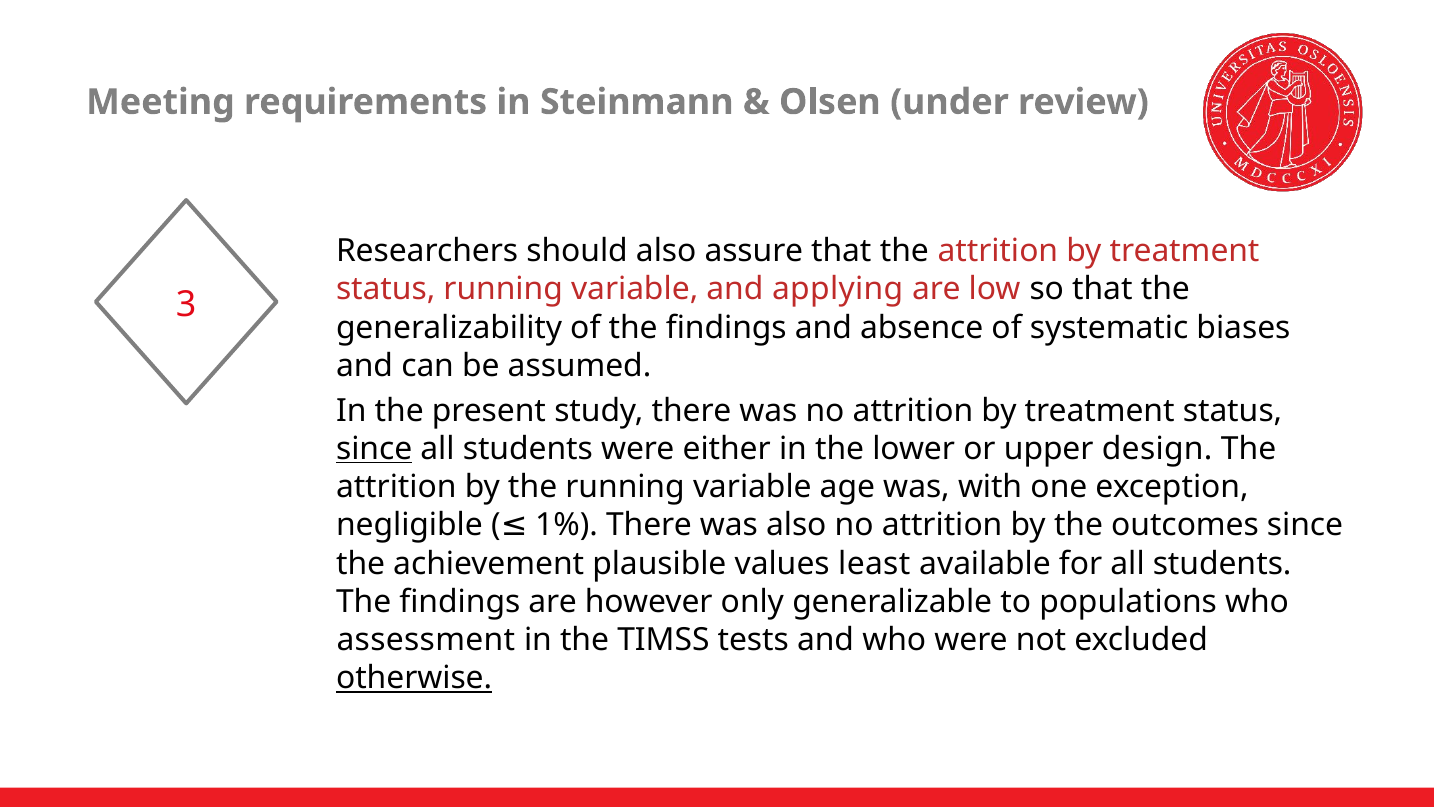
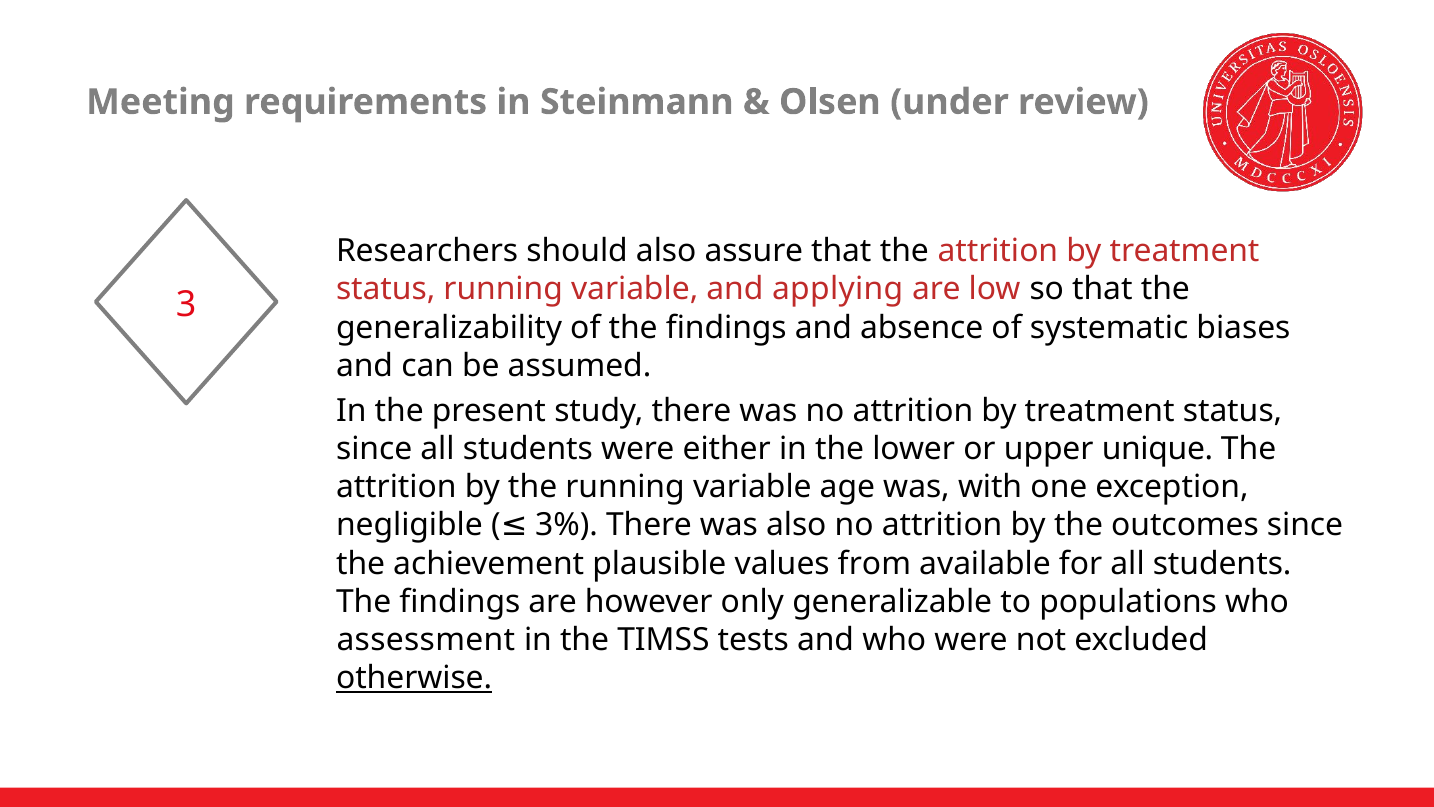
since at (374, 449) underline: present -> none
design: design -> unique
1%: 1% -> 3%
least: least -> from
